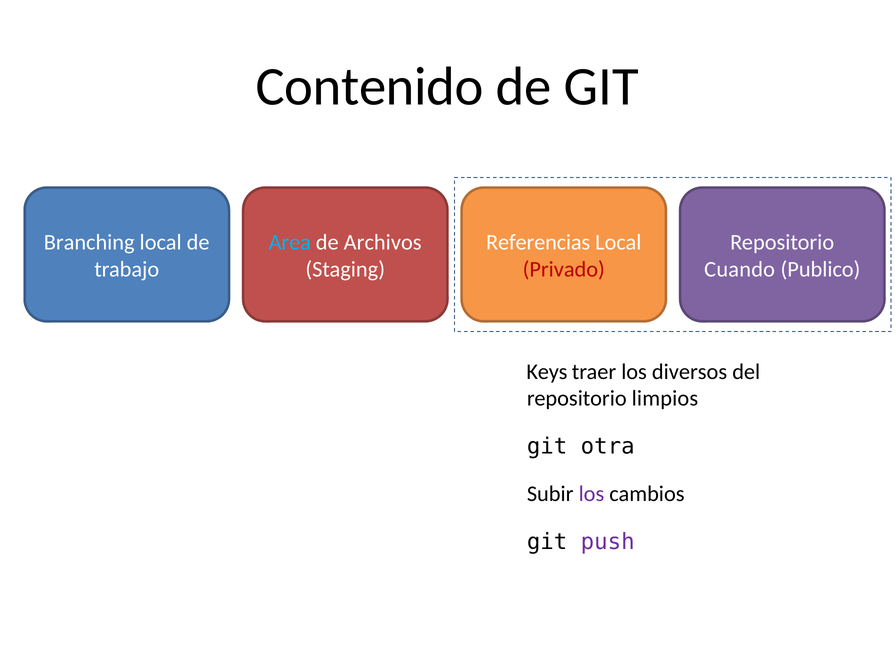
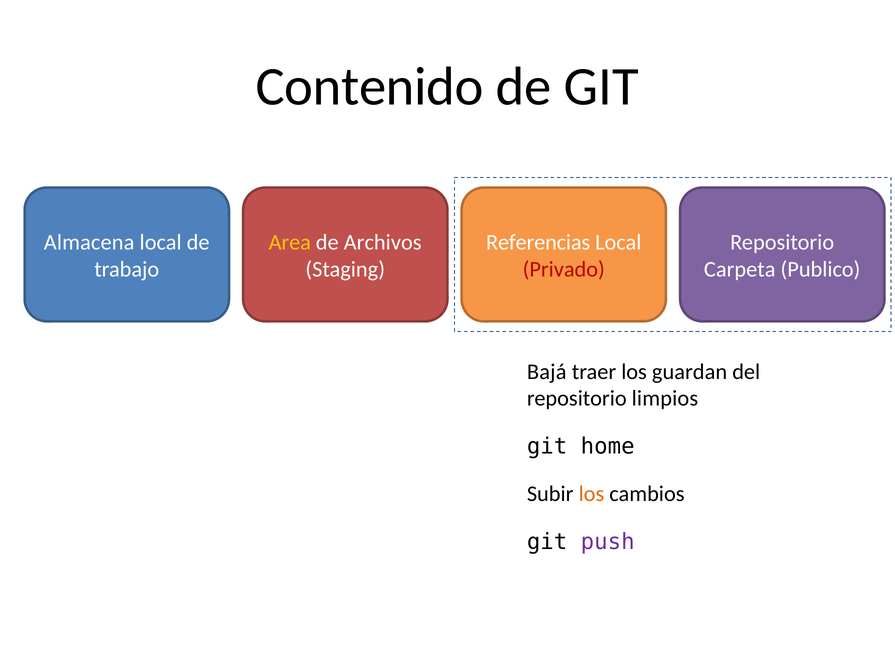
Branching: Branching -> Almacena
Area colour: light blue -> yellow
Cuando: Cuando -> Carpeta
Keys: Keys -> Bajá
diversos: diversos -> guardan
otra: otra -> home
los at (591, 494) colour: purple -> orange
